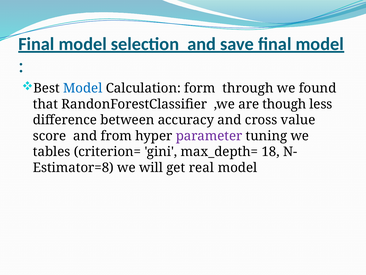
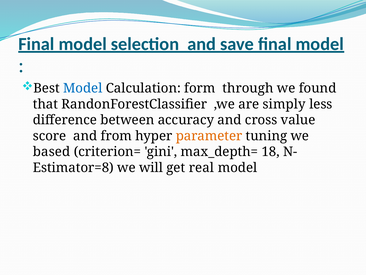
though: though -> simply
parameter colour: purple -> orange
tables: tables -> based
